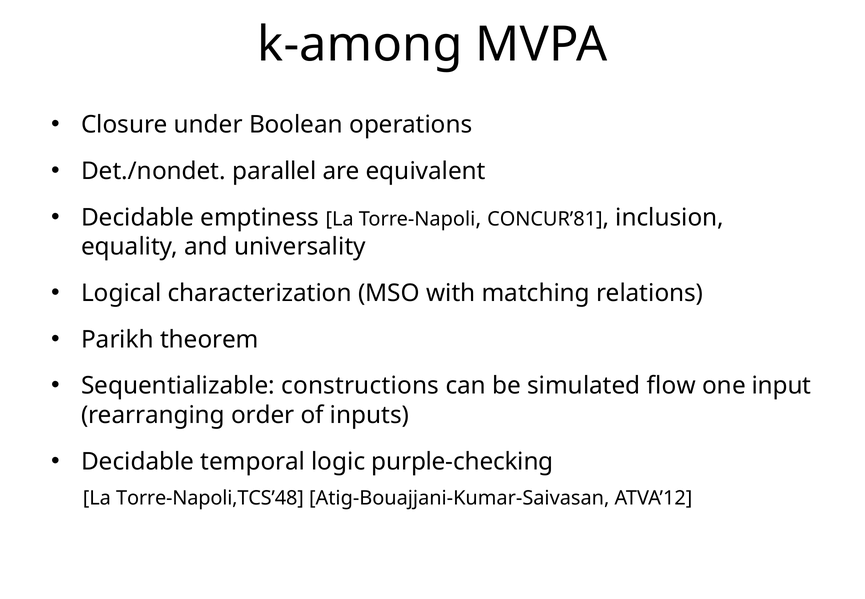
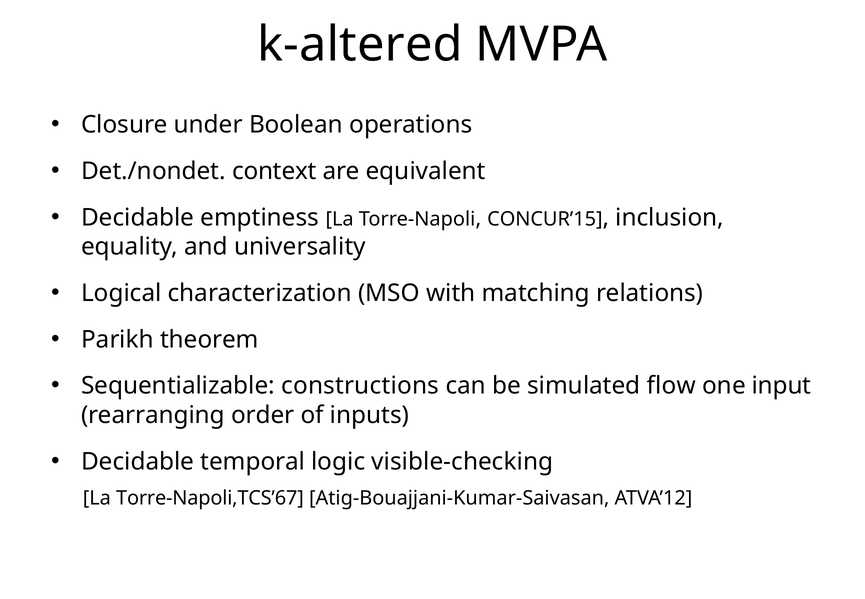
k-among: k-among -> k-altered
parallel: parallel -> context
CONCUR’81: CONCUR’81 -> CONCUR’15
purple-checking: purple-checking -> visible-checking
Torre-Napoli,TCS’48: Torre-Napoli,TCS’48 -> Torre-Napoli,TCS’67
